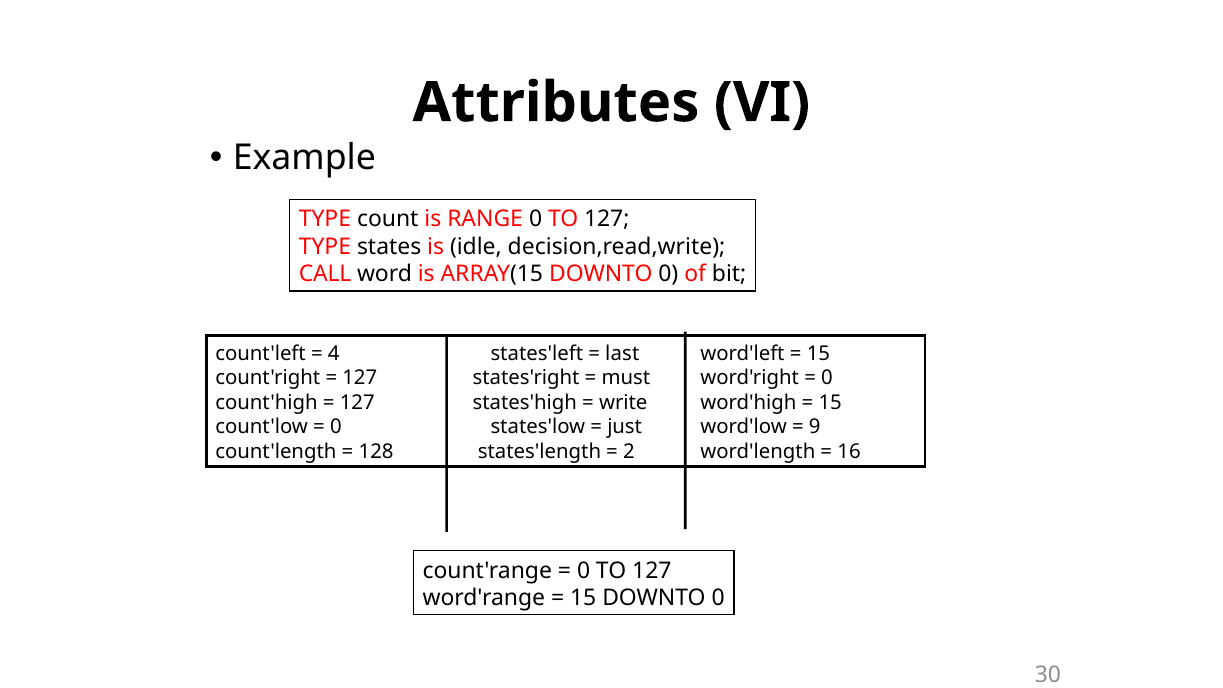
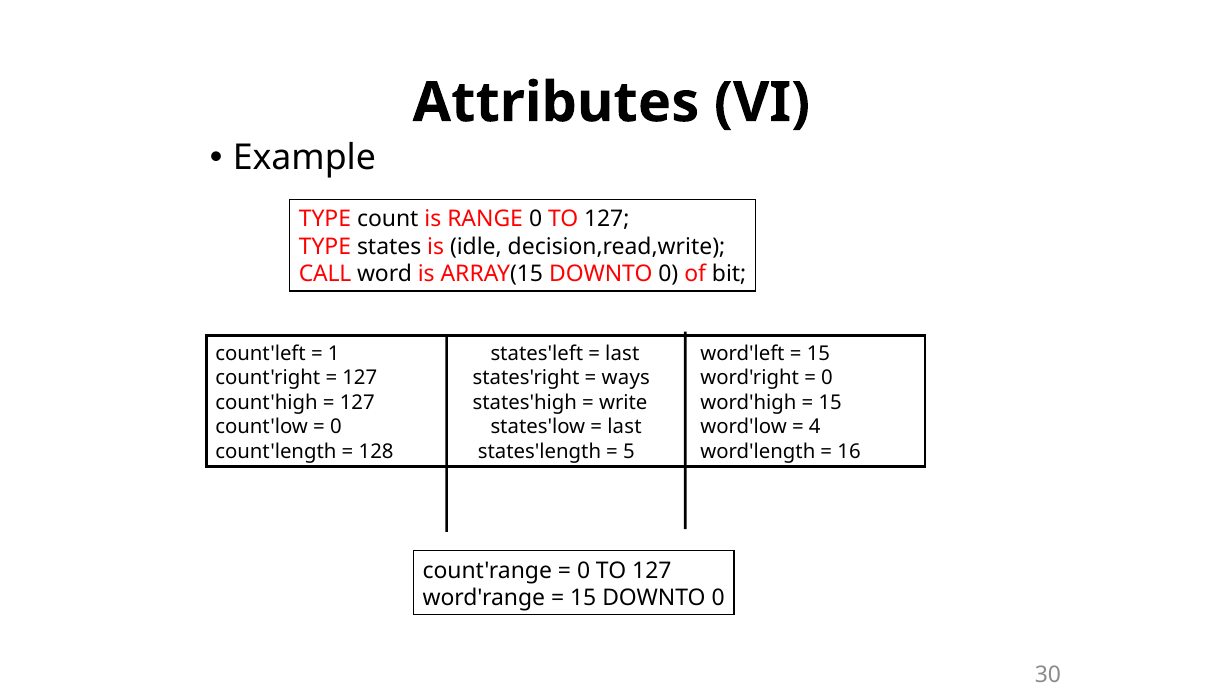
4: 4 -> 1
must: must -> ways
just at (625, 427): just -> last
9: 9 -> 4
2: 2 -> 5
